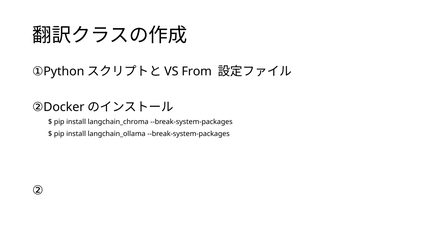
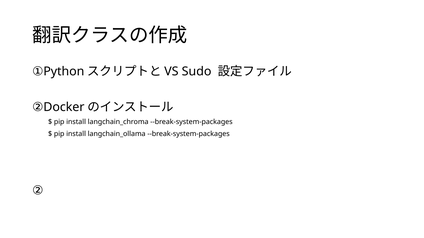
From: From -> Sudo
